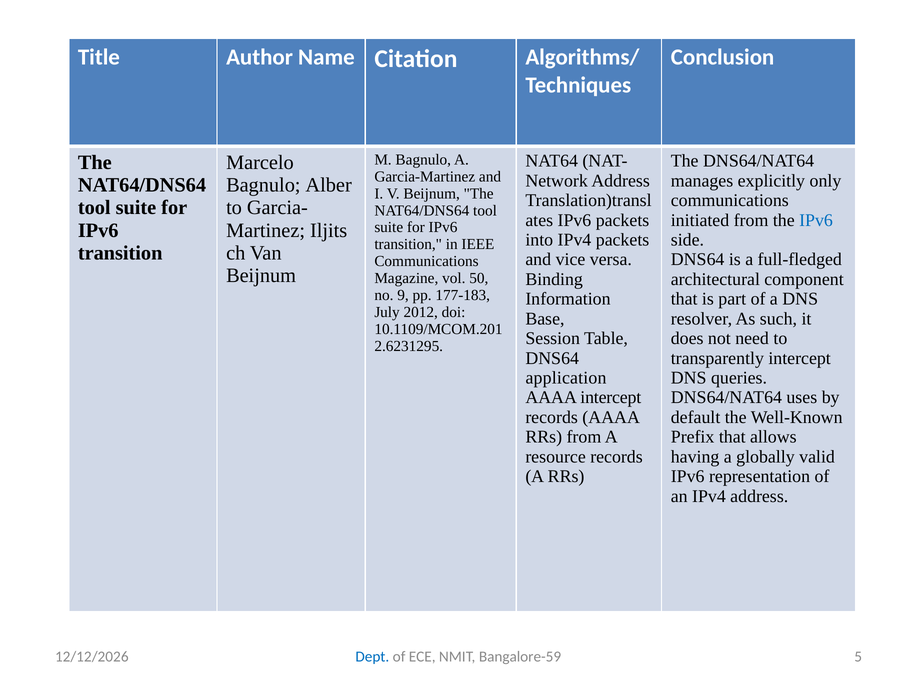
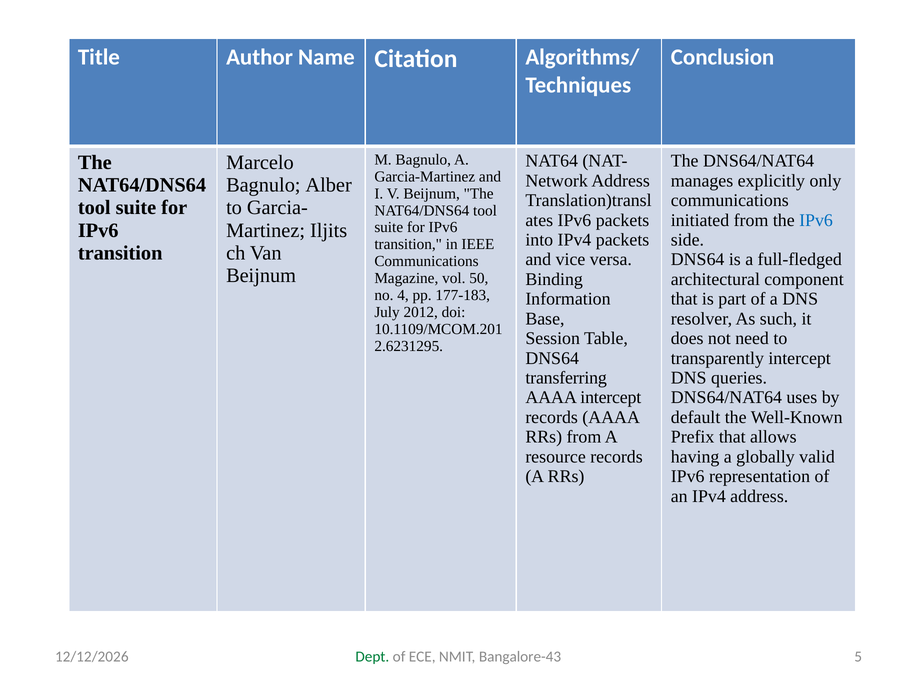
9: 9 -> 4
application: application -> transferring
Dept colour: blue -> green
Bangalore-59: Bangalore-59 -> Bangalore-43
